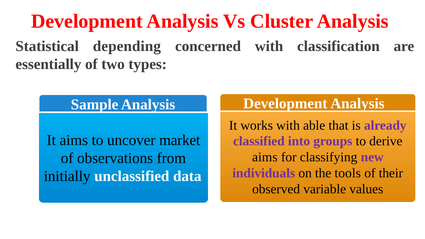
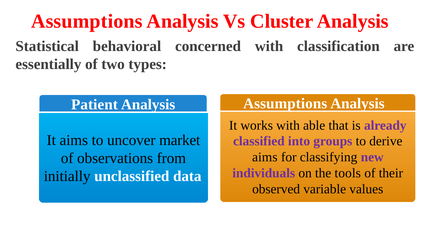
Development at (87, 21): Development -> Assumptions
depending: depending -> behavioral
Development at (285, 104): Development -> Assumptions
Sample: Sample -> Patient
